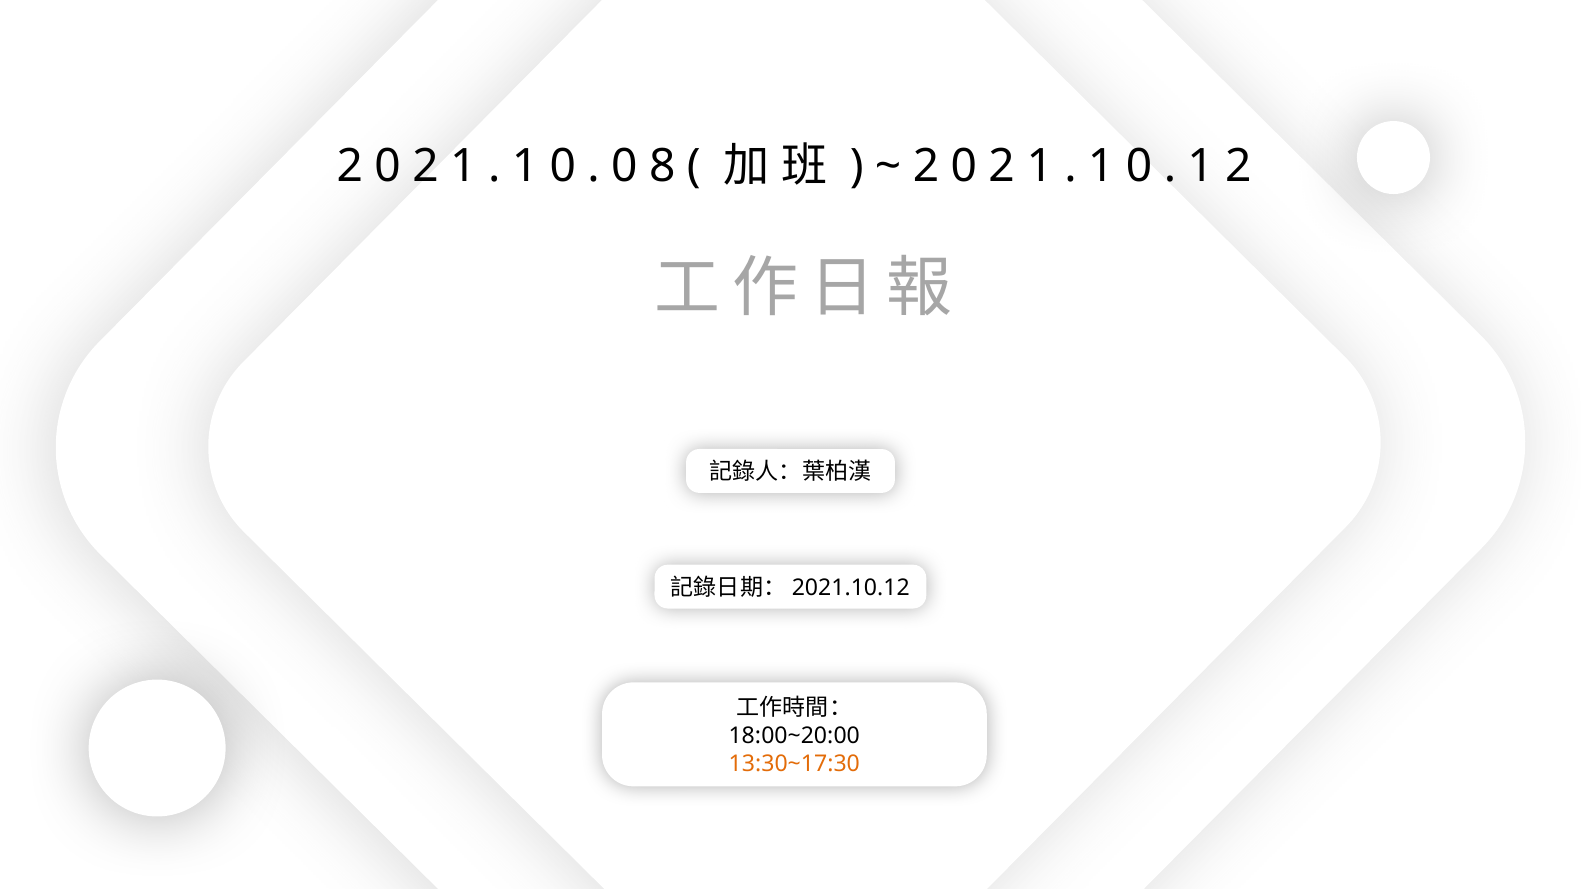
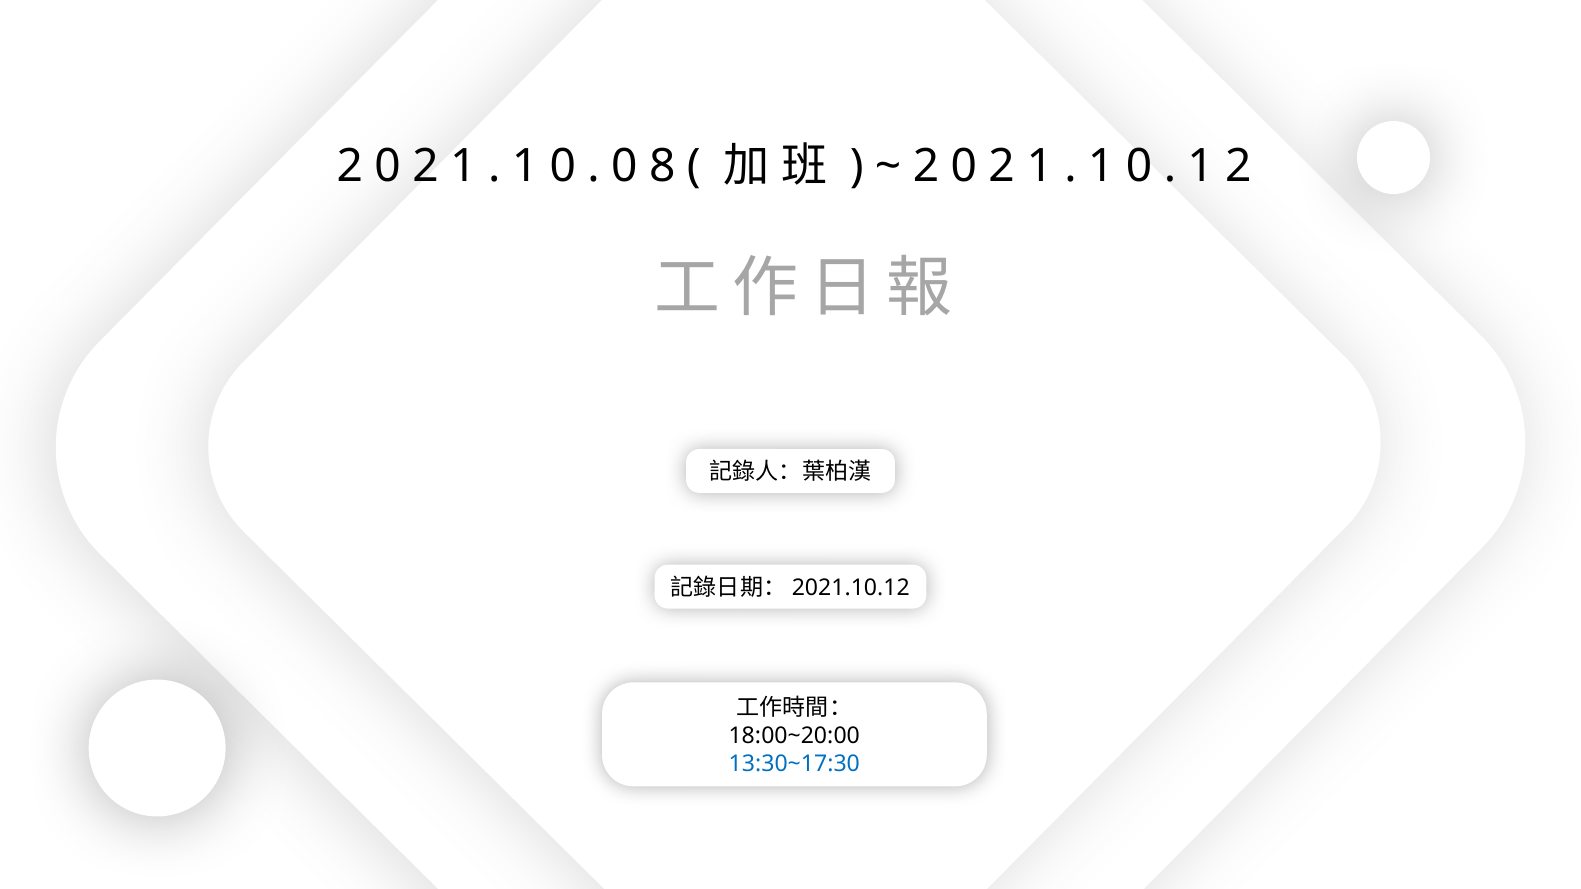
13:30~17:30 colour: orange -> blue
